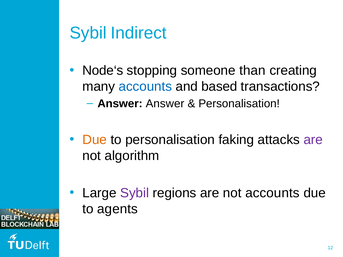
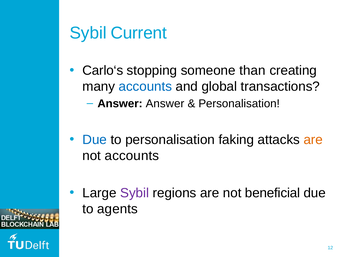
Indirect: Indirect -> Current
Node‘s: Node‘s -> Carlo‘s
based: based -> global
Due at (95, 140) colour: orange -> blue
are at (313, 140) colour: purple -> orange
not algorithm: algorithm -> accounts
not accounts: accounts -> beneficial
